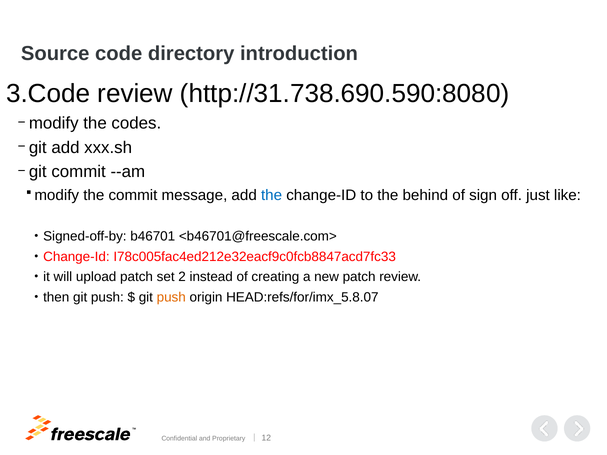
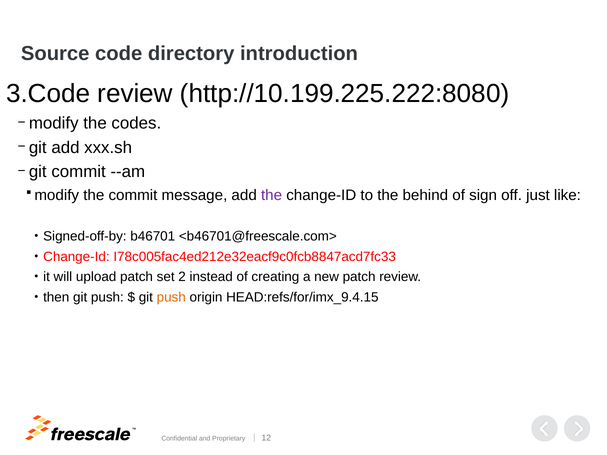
http://31.738.690.590:8080: http://31.738.690.590:8080 -> http://10.199.225.222:8080
the at (272, 195) colour: blue -> purple
HEAD:refs/for/imx_5.8.07: HEAD:refs/for/imx_5.8.07 -> HEAD:refs/for/imx_9.4.15
